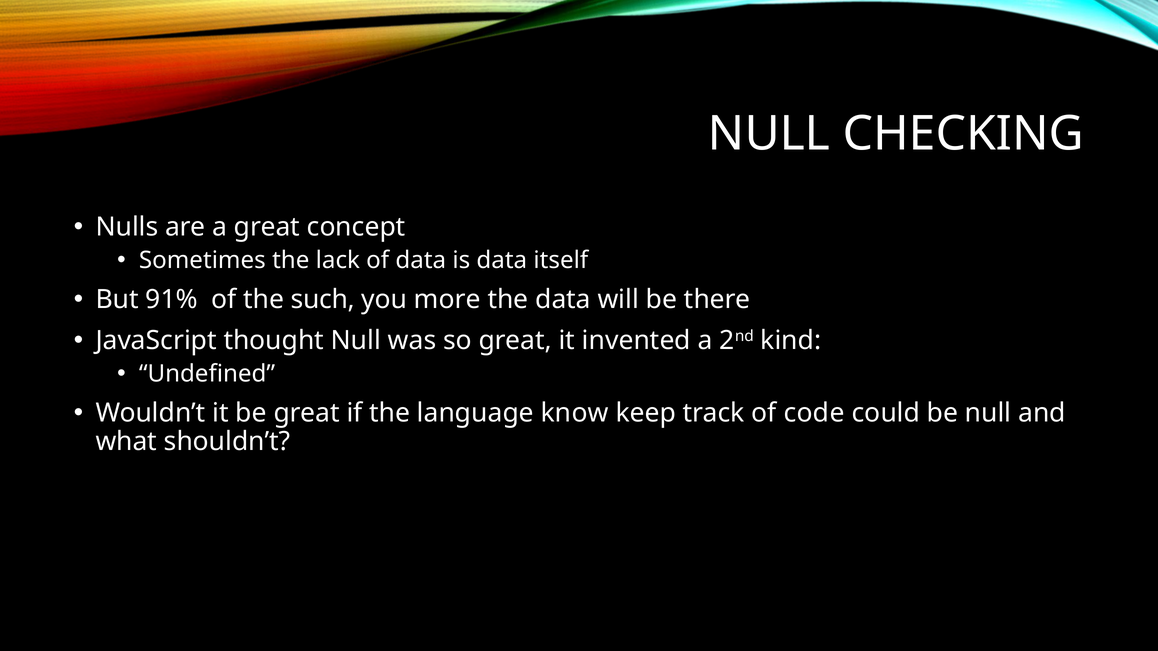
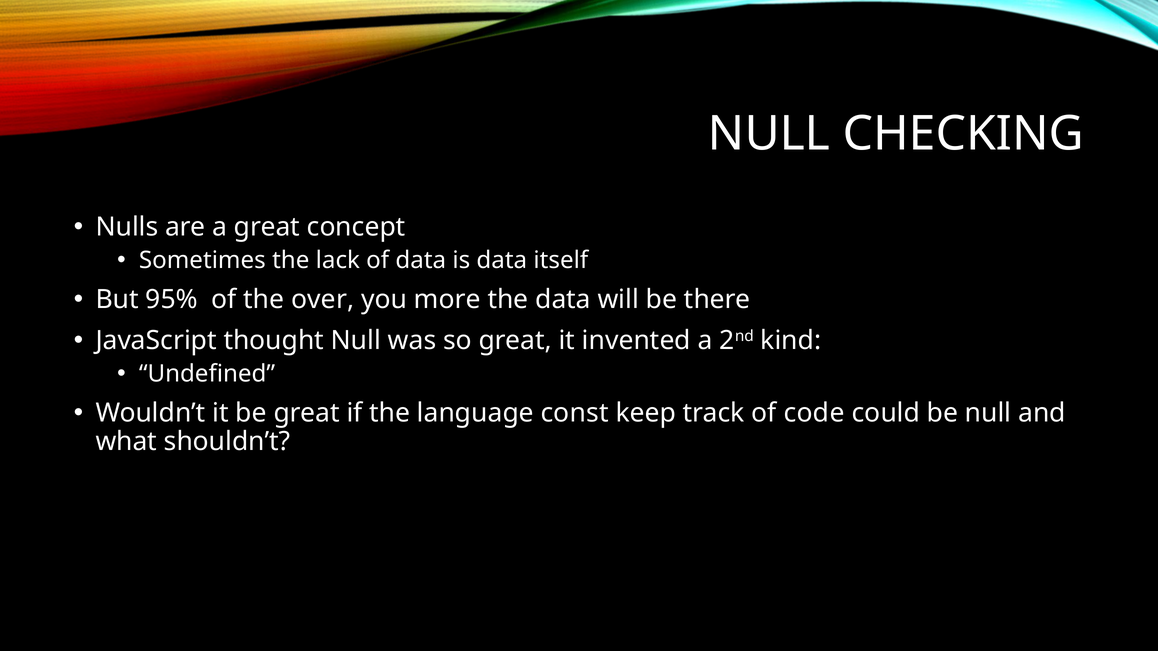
91%: 91% -> 95%
such: such -> over
know: know -> const
